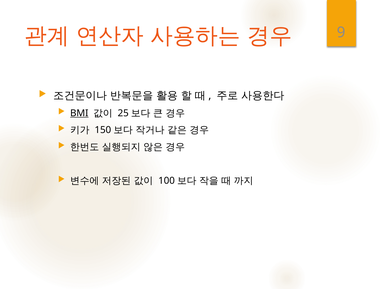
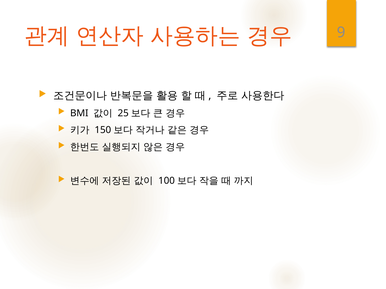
BMI underline: present -> none
